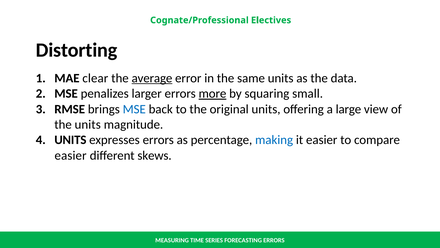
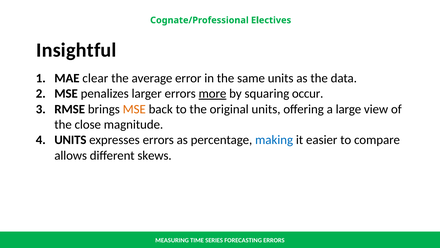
Distorting: Distorting -> Insightful
average underline: present -> none
small: small -> occur
MSE at (134, 109) colour: blue -> orange
the units: units -> close
easier at (71, 155): easier -> allows
